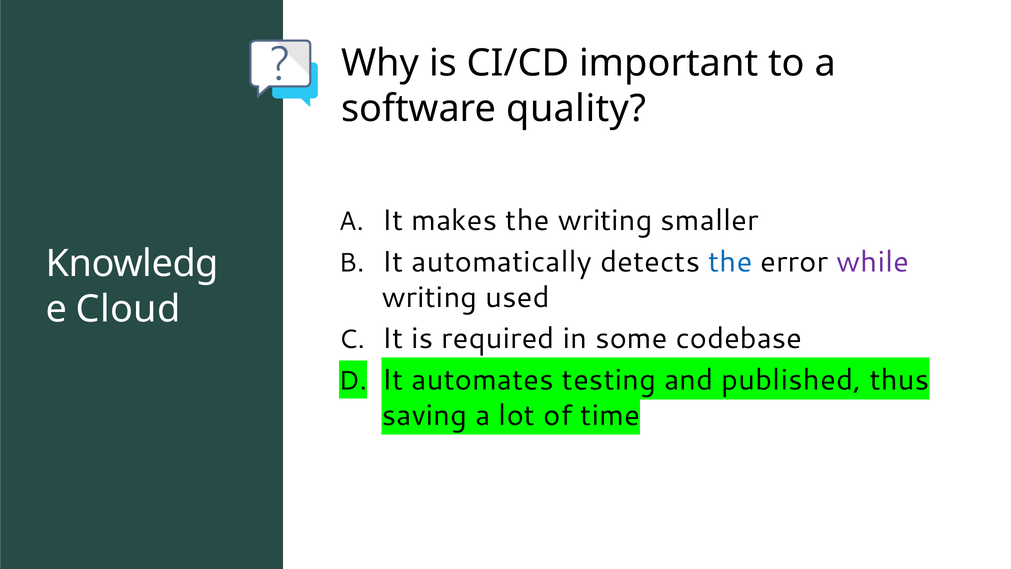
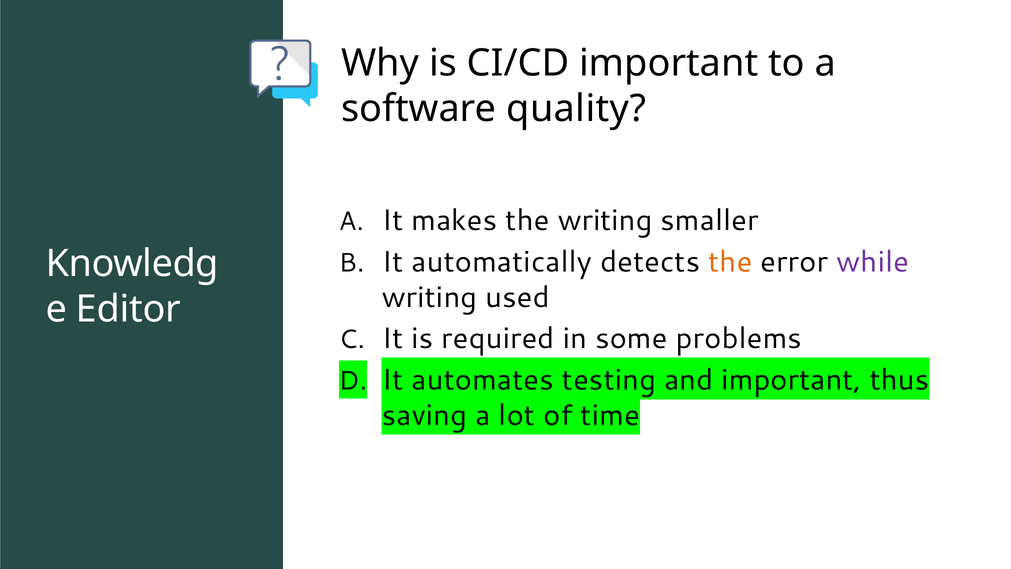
the at (730, 262) colour: blue -> orange
Cloud: Cloud -> Editor
codebase: codebase -> problems
and published: published -> important
